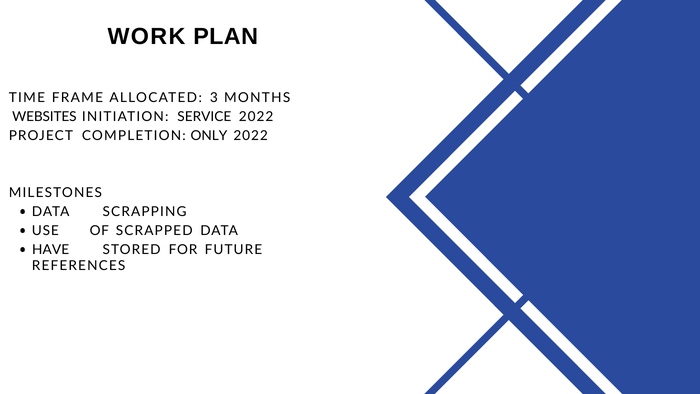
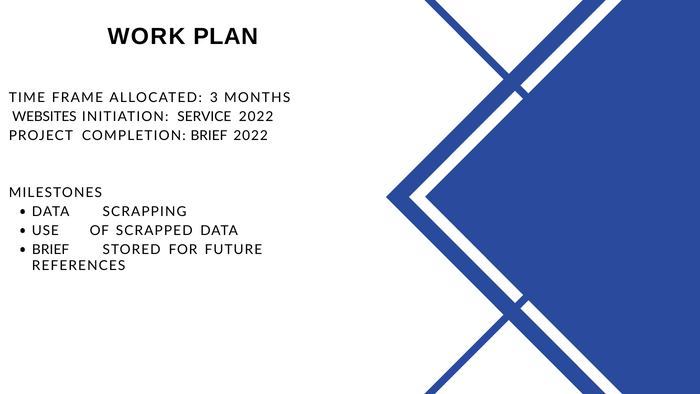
COMPLETION ONLY: ONLY -> BRIEF
HAVE at (51, 249): HAVE -> BRIEF
